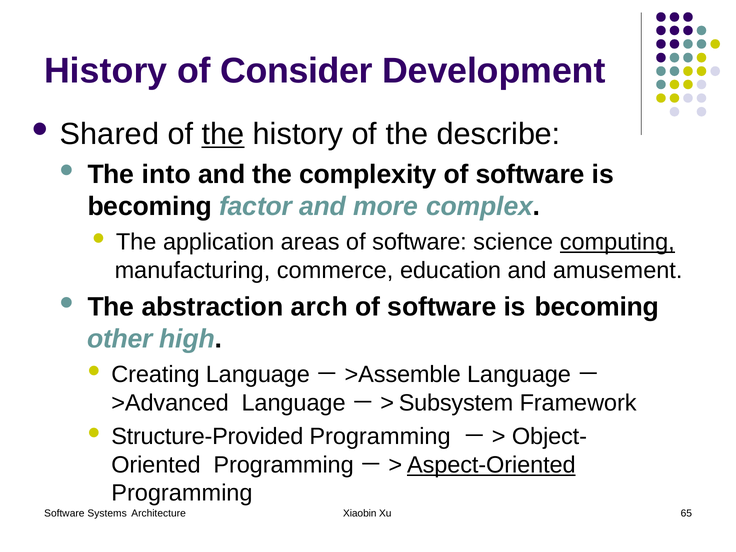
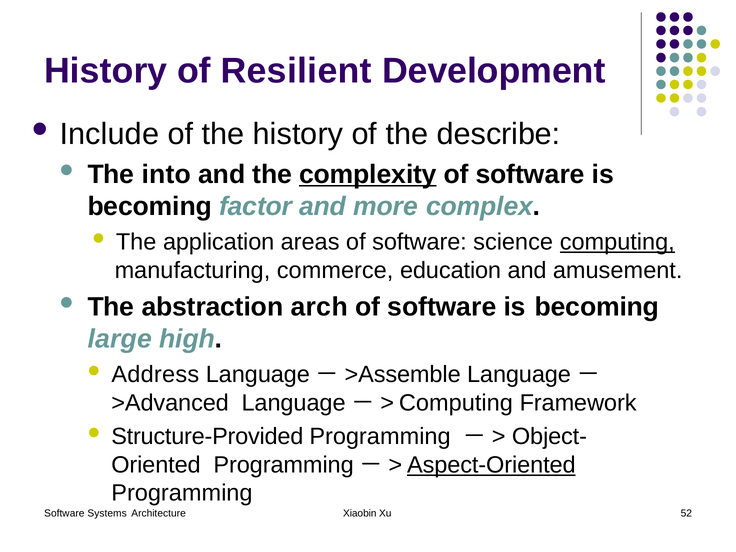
Consider: Consider -> Resilient
Shared: Shared -> Include
the at (223, 134) underline: present -> none
complexity underline: none -> present
other: other -> large
Creating: Creating -> Address
Language－> Subsystem: Subsystem -> Computing
65: 65 -> 52
